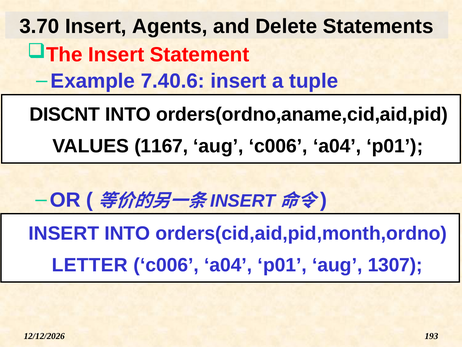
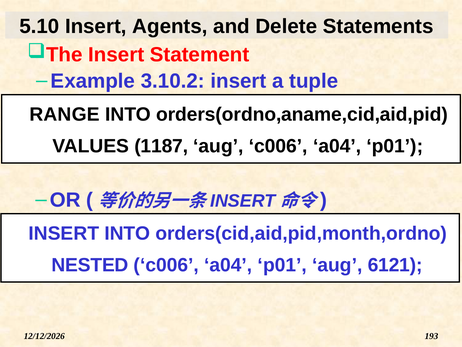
3.70: 3.70 -> 5.10
7.40.6: 7.40.6 -> 3.10.2
DISCNT: DISCNT -> RANGE
1167: 1167 -> 1187
LETTER: LETTER -> NESTED
1307: 1307 -> 6121
